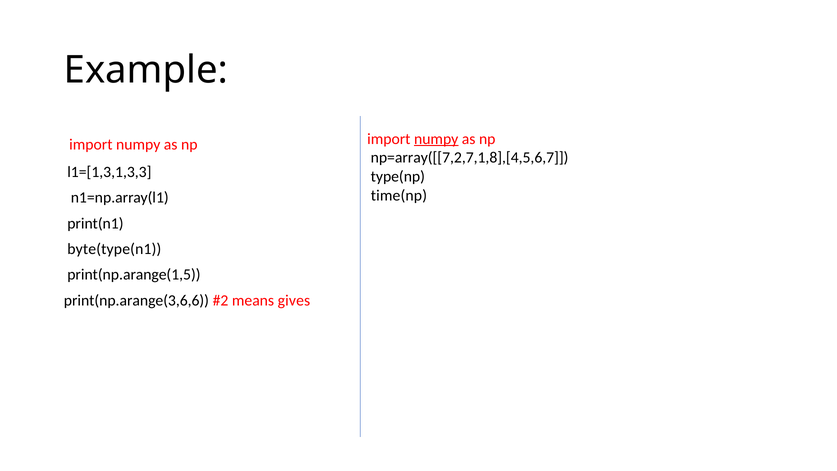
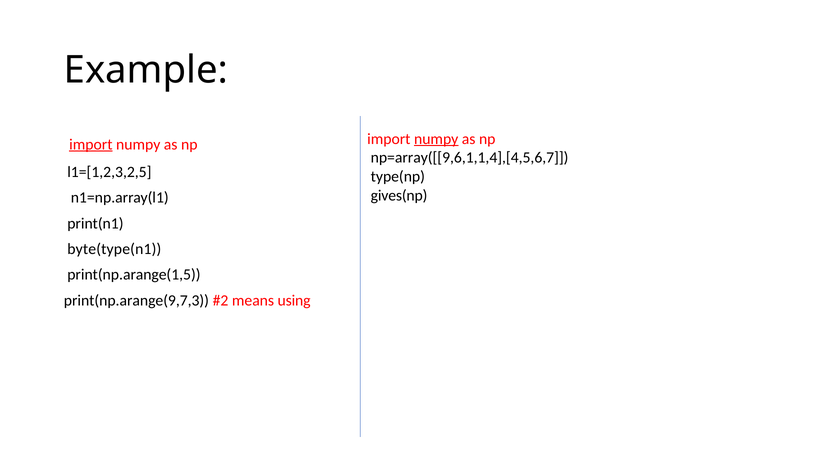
import at (91, 144) underline: none -> present
np=array([[7,2,7,1,8],[4,5,6,7: np=array([[7,2,7,1,8],[4,5,6,7 -> np=array([[9,6,1,1,4],[4,5,6,7
l1=[1,3,1,3,3: l1=[1,3,1,3,3 -> l1=[1,2,3,2,5
time(np: time(np -> gives(np
print(np.arange(3,6,6: print(np.arange(3,6,6 -> print(np.arange(9,7,3
gives: gives -> using
